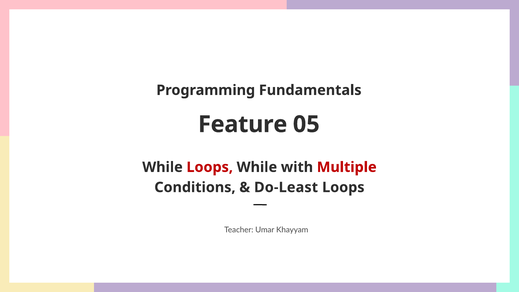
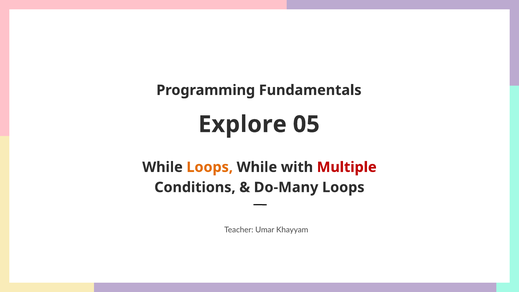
Feature: Feature -> Explore
Loops at (210, 167) colour: red -> orange
Do-Least: Do-Least -> Do-Many
